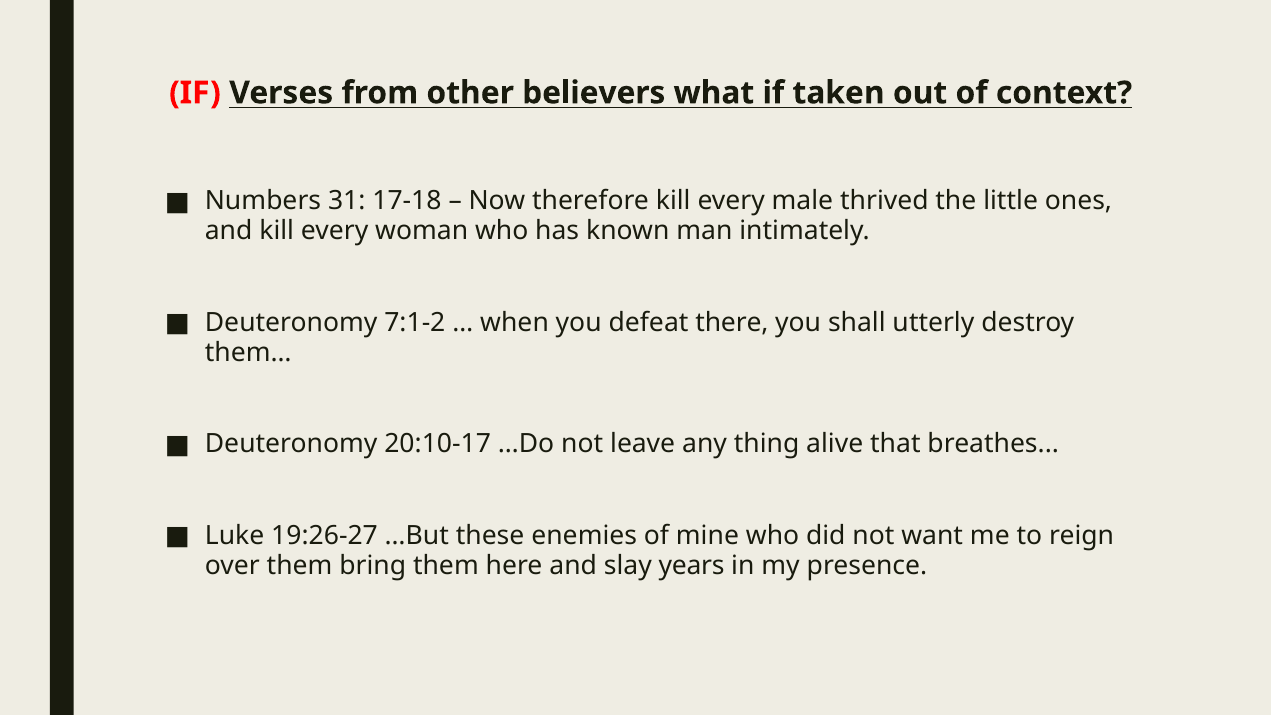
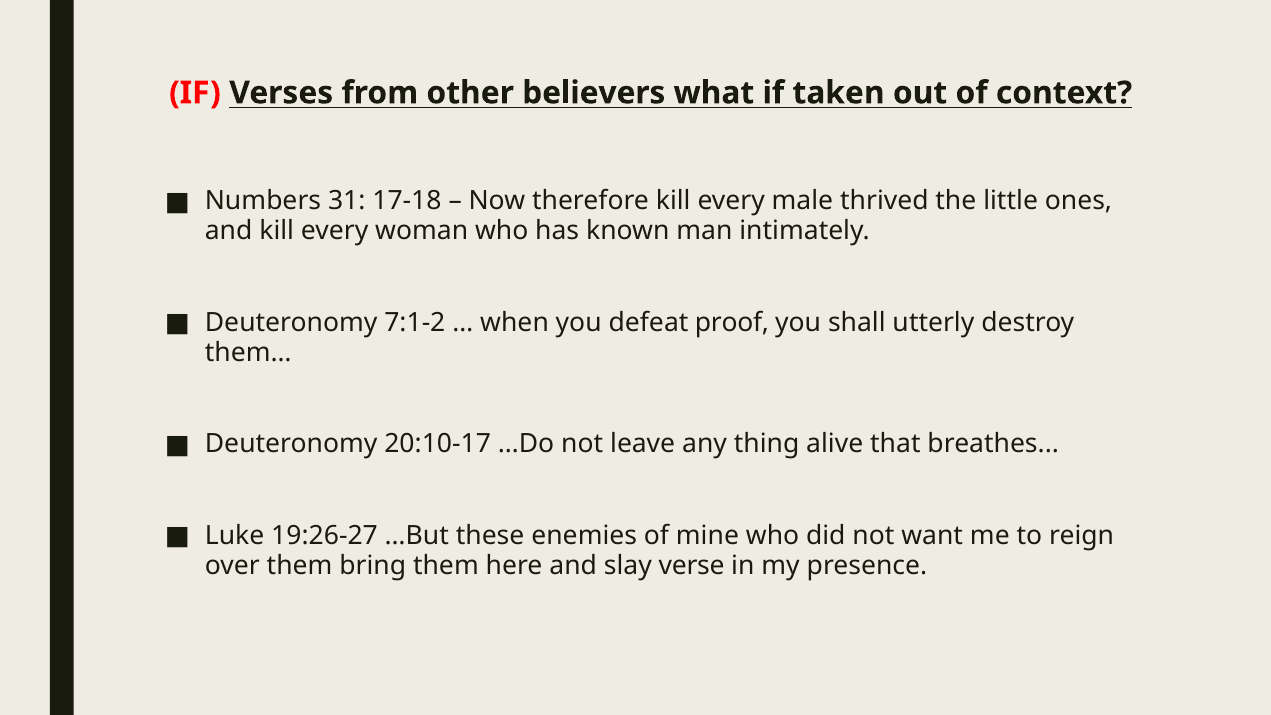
there: there -> proof
years: years -> verse
